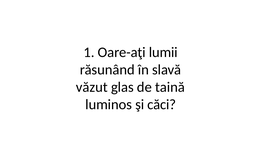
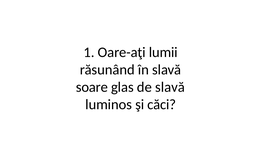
văzut: văzut -> soare
de taină: taină -> slavă
